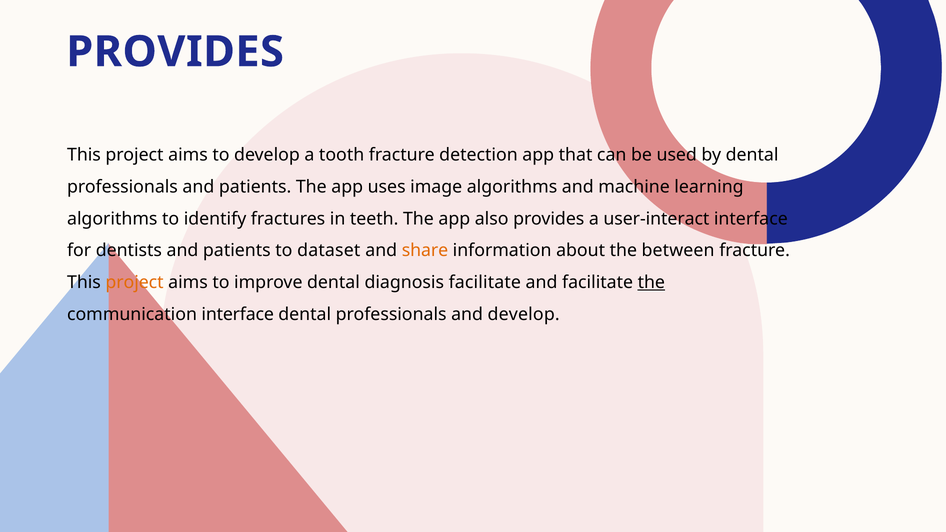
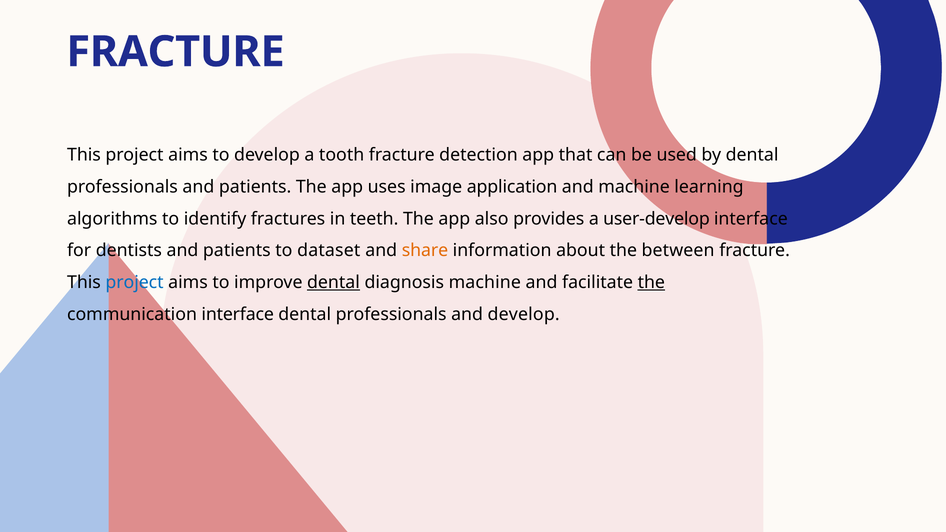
PROVIDES at (175, 52): PROVIDES -> FRACTURE
image algorithms: algorithms -> application
user-interact: user-interact -> user-develop
project at (135, 283) colour: orange -> blue
dental at (333, 283) underline: none -> present
diagnosis facilitate: facilitate -> machine
